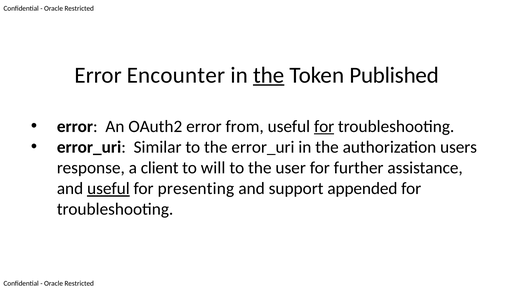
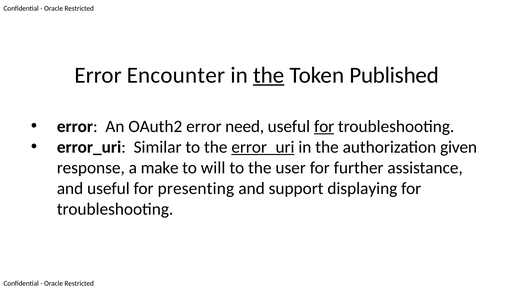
from: from -> need
error_uri at (263, 147) underline: none -> present
users: users -> given
client: client -> make
useful at (108, 189) underline: present -> none
appended: appended -> displaying
